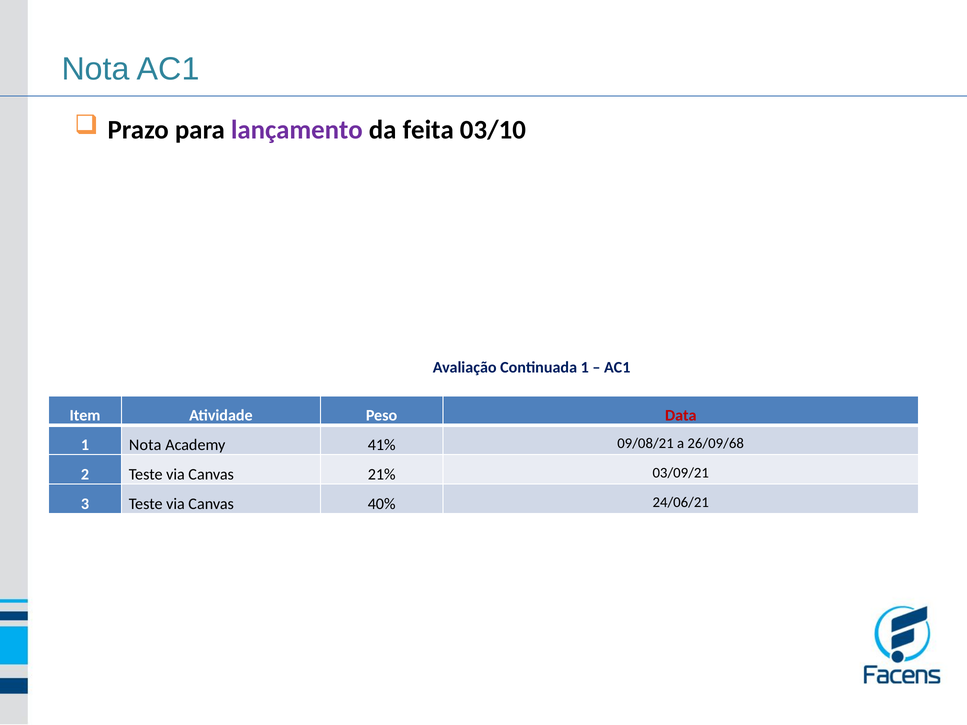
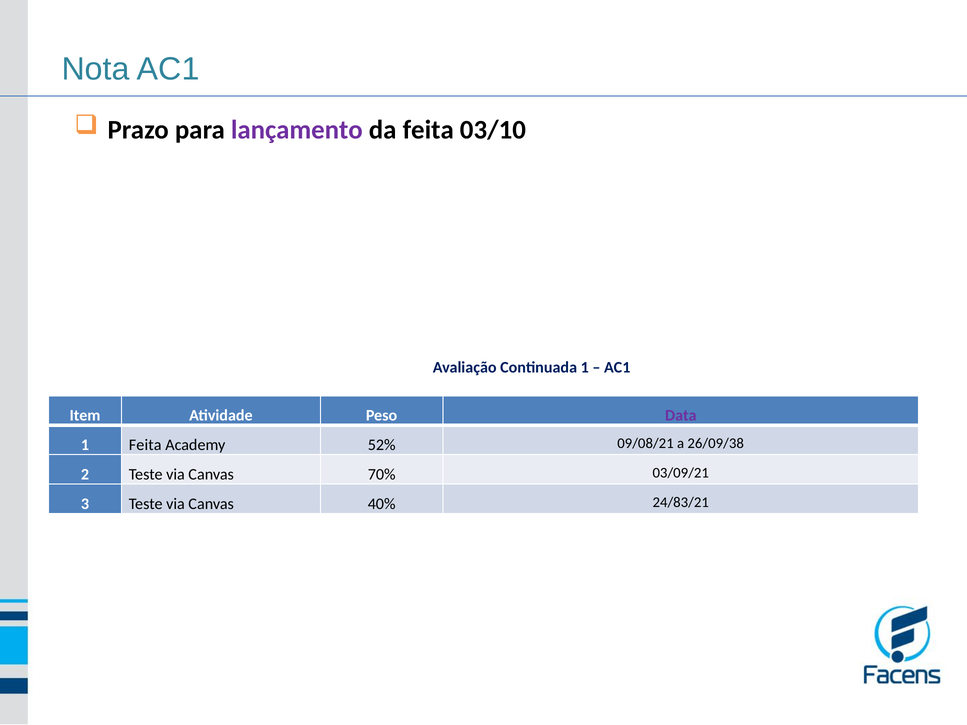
Data colour: red -> purple
1 Nota: Nota -> Feita
41%: 41% -> 52%
26/09/68: 26/09/68 -> 26/09/38
21%: 21% -> 70%
24/06/21: 24/06/21 -> 24/83/21
